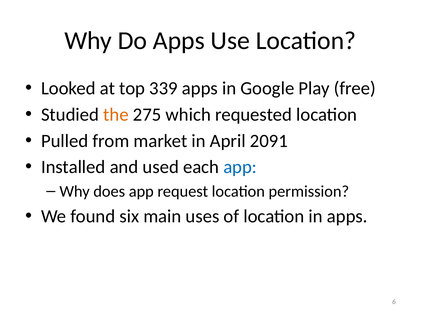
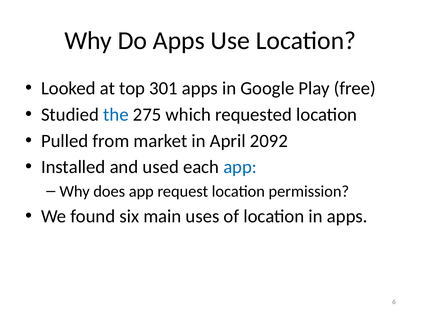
339: 339 -> 301
the colour: orange -> blue
2091: 2091 -> 2092
